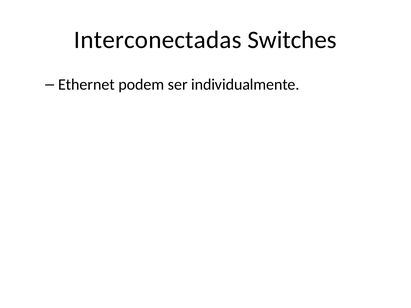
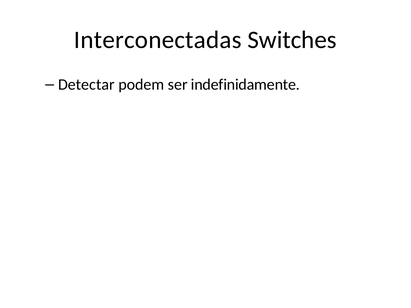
Ethernet: Ethernet -> Detectar
individualmente: individualmente -> indefinidamente
